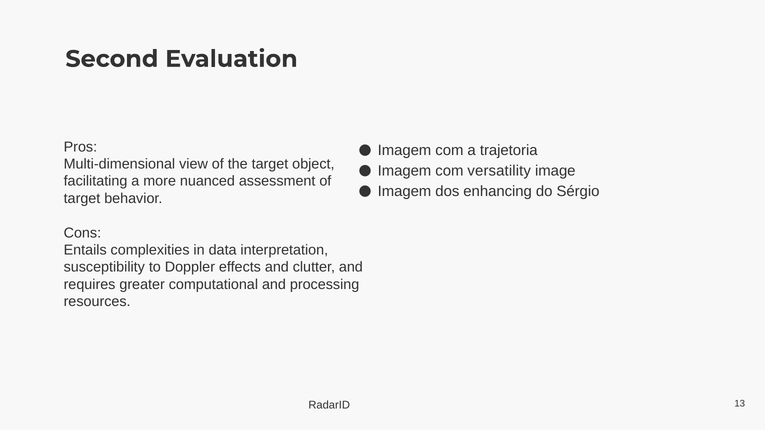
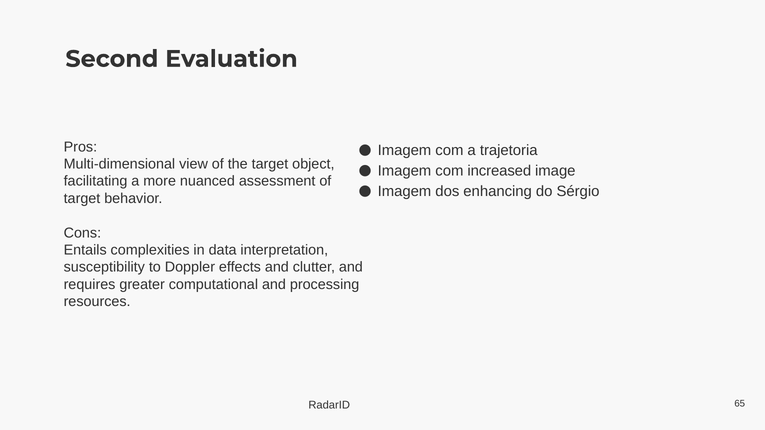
versatility: versatility -> increased
13: 13 -> 65
